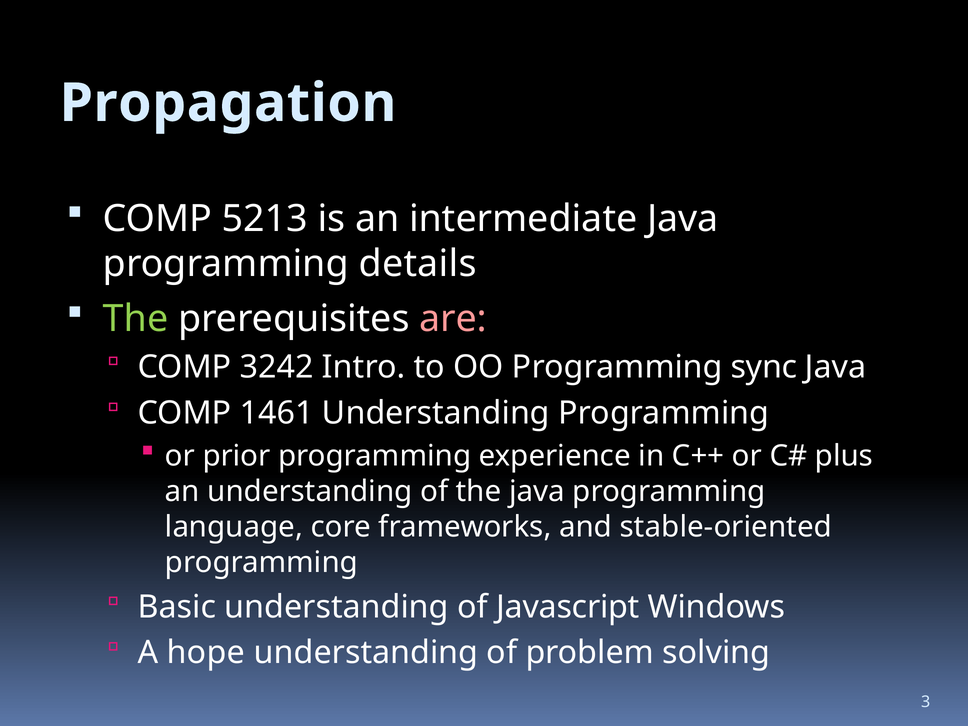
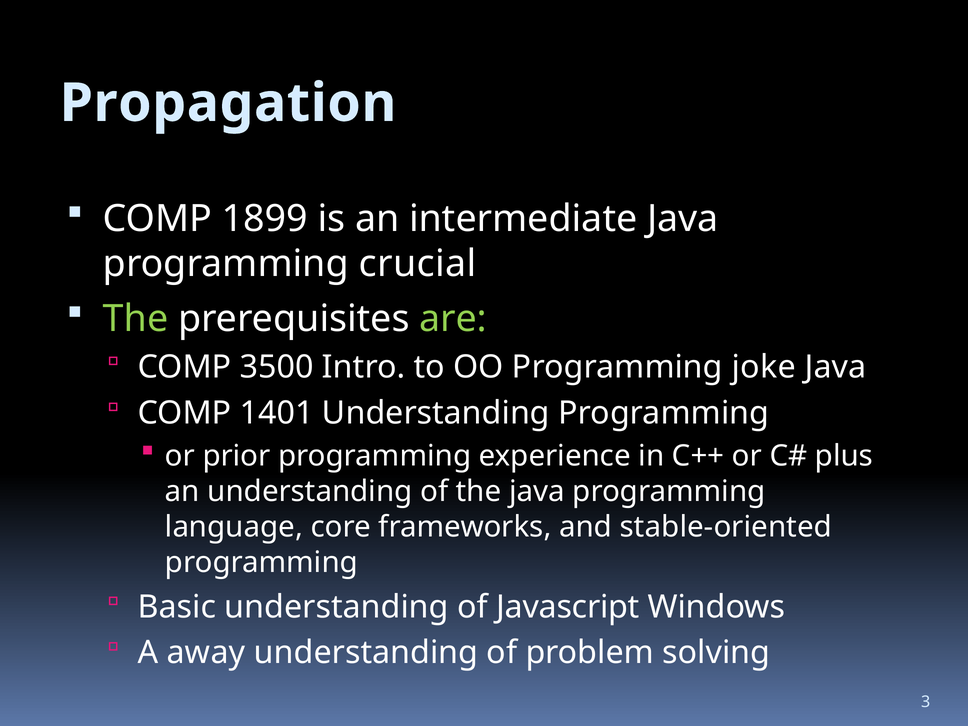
5213: 5213 -> 1899
details: details -> crucial
are colour: pink -> light green
3242: 3242 -> 3500
sync: sync -> joke
1461: 1461 -> 1401
hope: hope -> away
